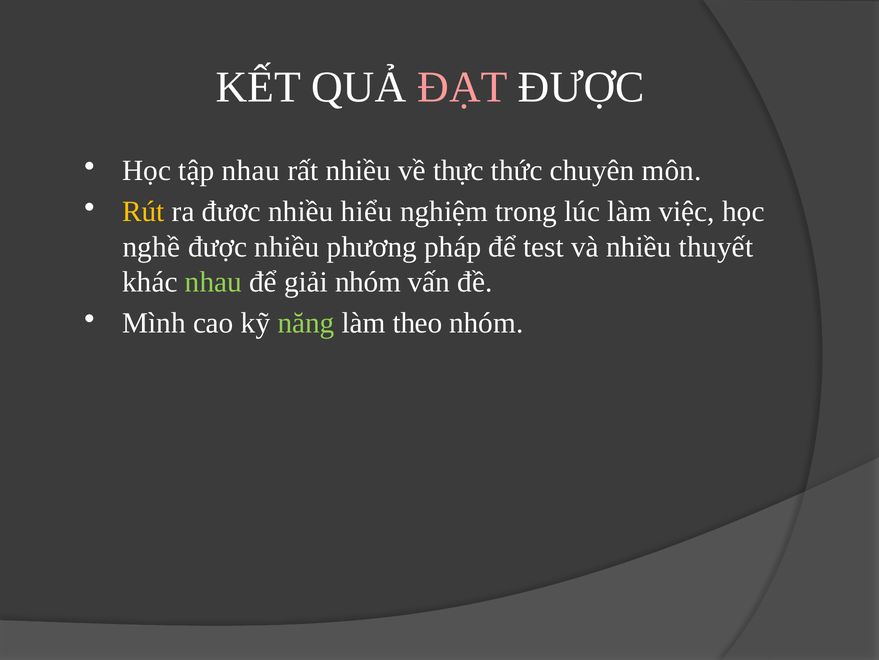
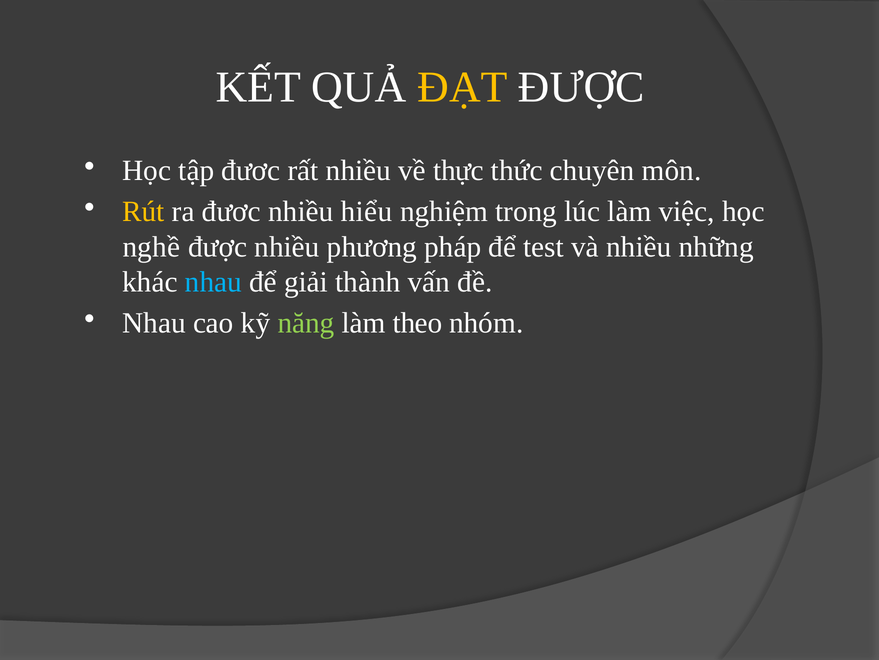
ĐẠT colour: pink -> yellow
tập nhau: nhau -> đươc
thuyết: thuyết -> những
nhau at (213, 282) colour: light green -> light blue
giải nhóm: nhóm -> thành
Mình at (154, 323): Mình -> Nhau
